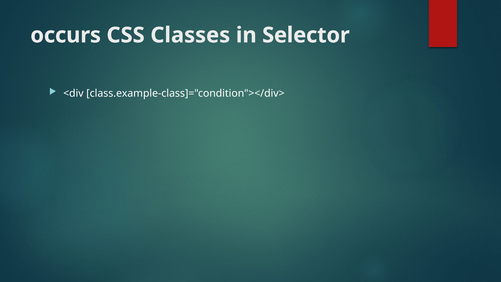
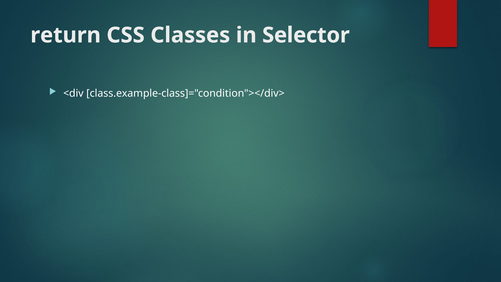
occurs: occurs -> return
